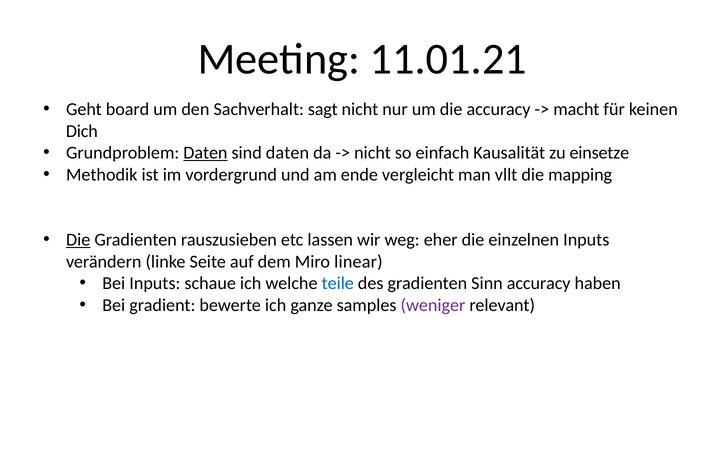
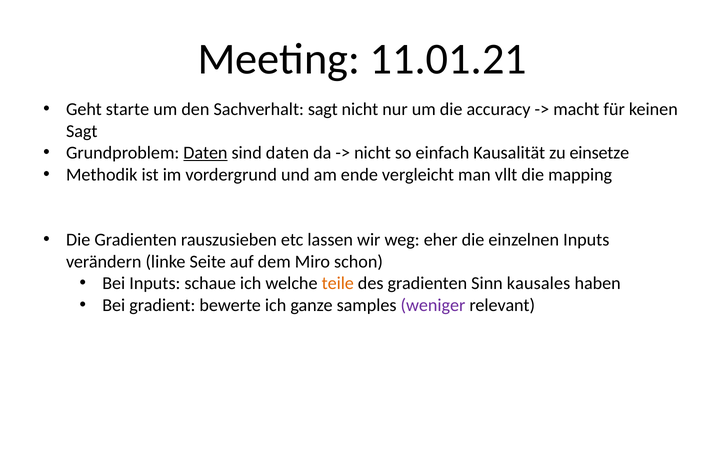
board: board -> starte
Dich at (82, 131): Dich -> Sagt
Die at (78, 240) underline: present -> none
linear: linear -> schon
teile colour: blue -> orange
Sinn accuracy: accuracy -> kausales
